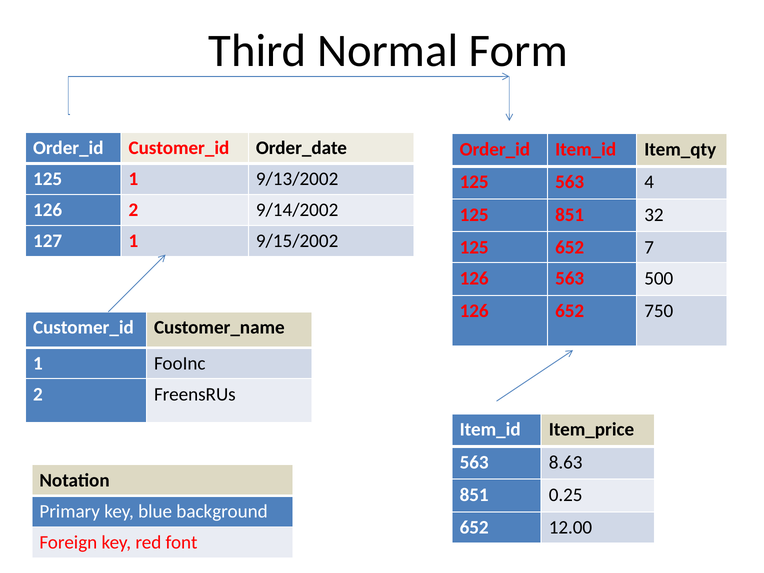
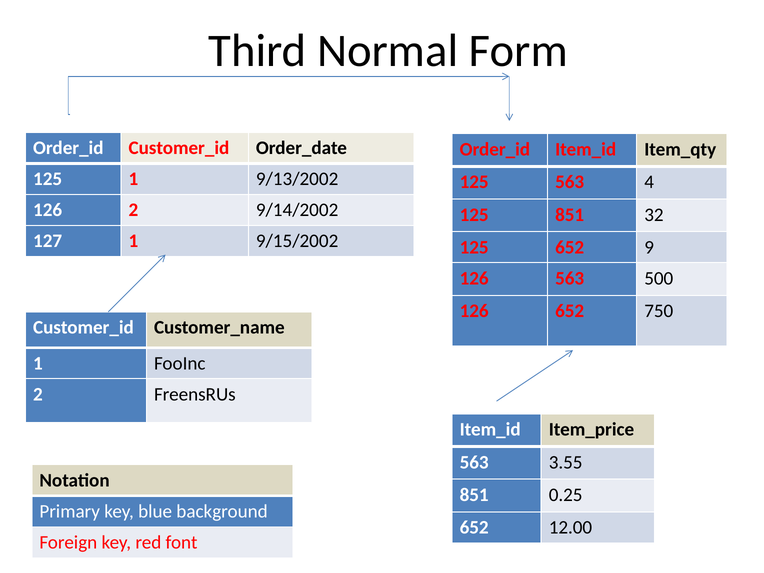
7: 7 -> 9
8.63: 8.63 -> 3.55
